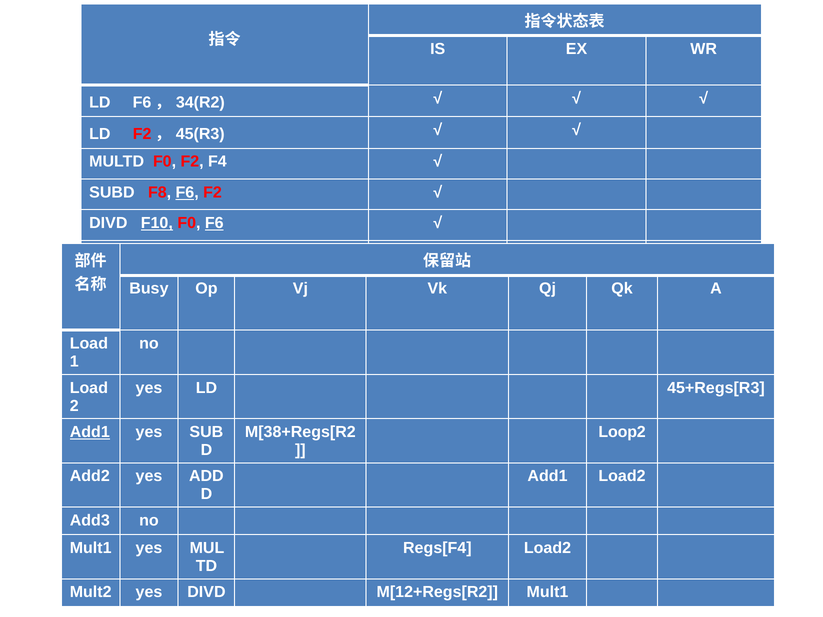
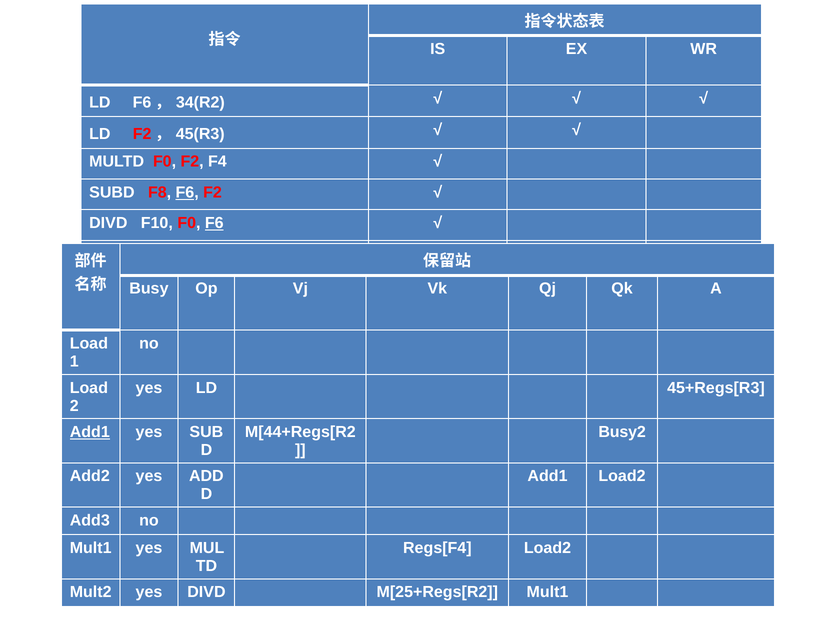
F10 at (157, 223) underline: present -> none
M[38+Regs[R2: M[38+Regs[R2 -> M[44+Regs[R2
Loop2: Loop2 -> Busy2
M[12+Regs[R2: M[12+Regs[R2 -> M[25+Regs[R2
